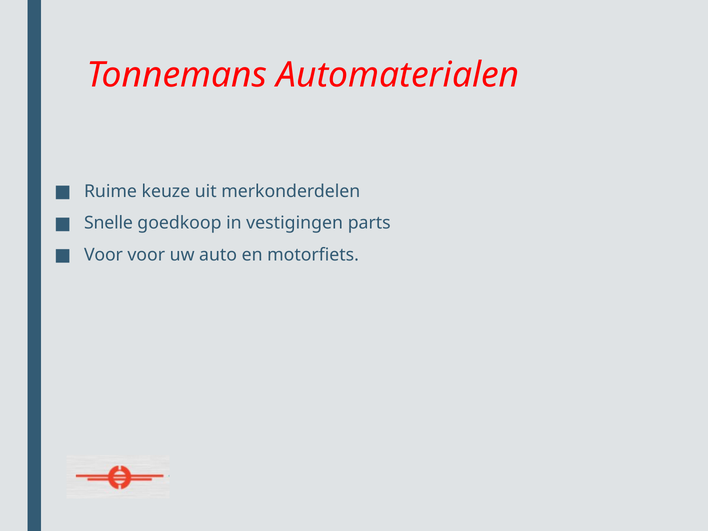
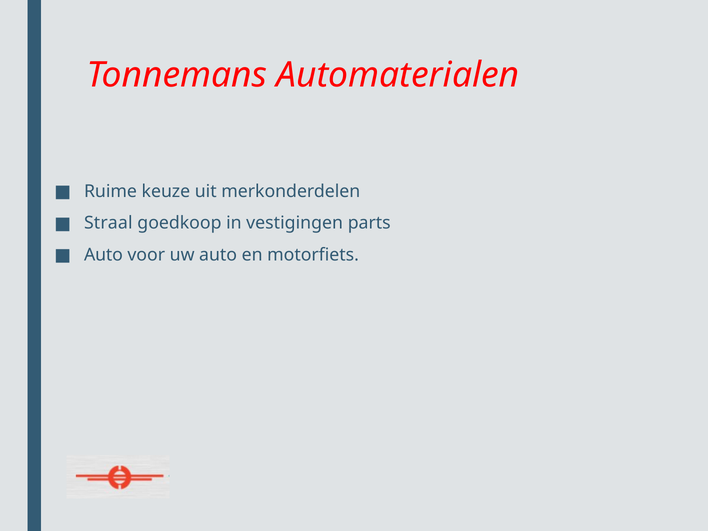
Snelle: Snelle -> Straal
Voor at (103, 255): Voor -> Auto
